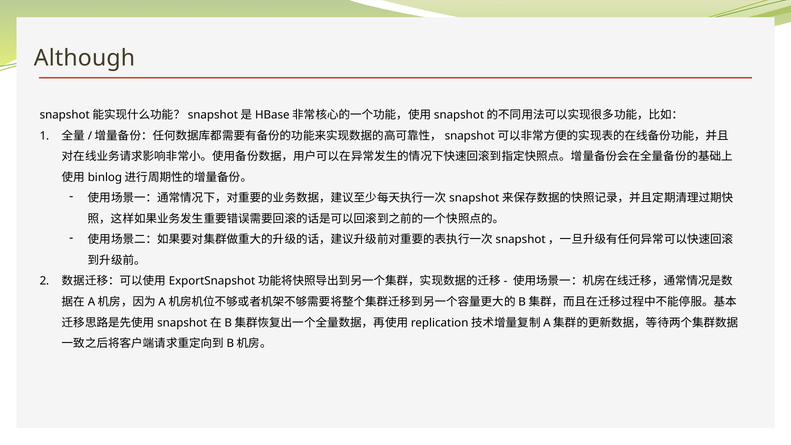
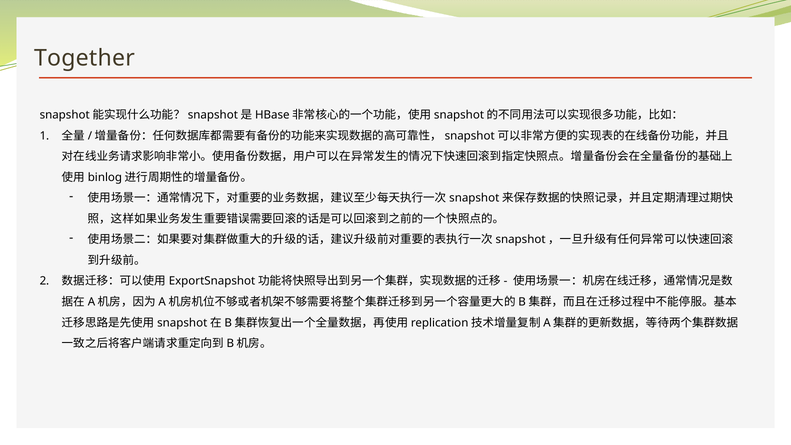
Although: Although -> Together
